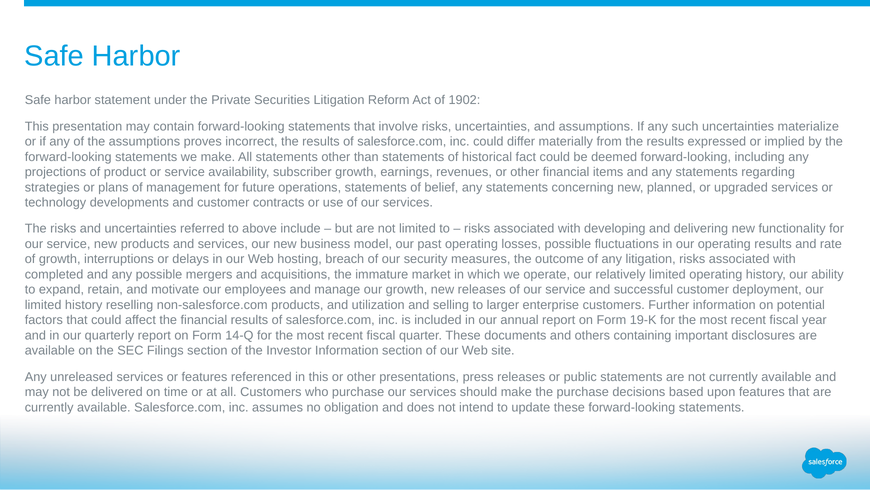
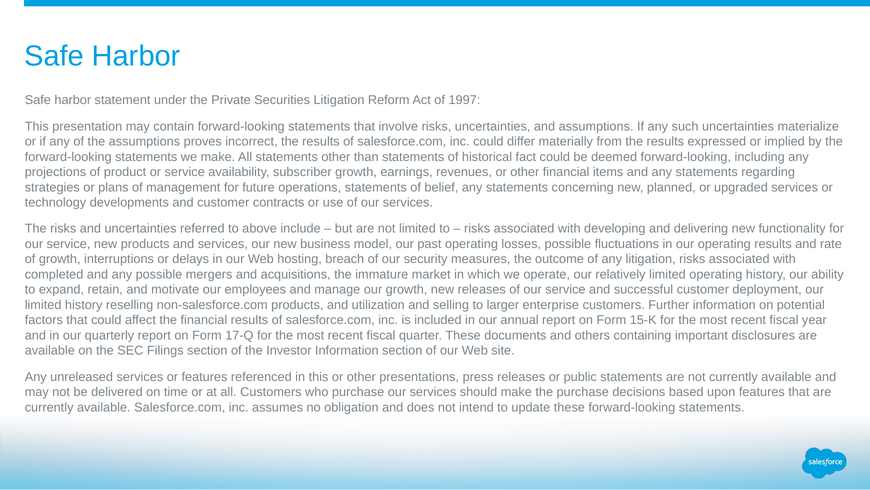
1902: 1902 -> 1997
19-K: 19-K -> 15-K
14-Q: 14-Q -> 17-Q
